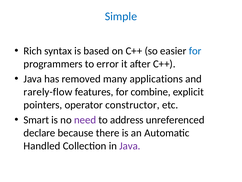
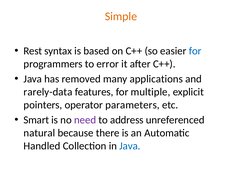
Simple colour: blue -> orange
Rich: Rich -> Rest
rarely-flow: rarely-flow -> rarely-data
combine: combine -> multiple
constructor: constructor -> parameters
declare: declare -> natural
Java at (130, 145) colour: purple -> blue
